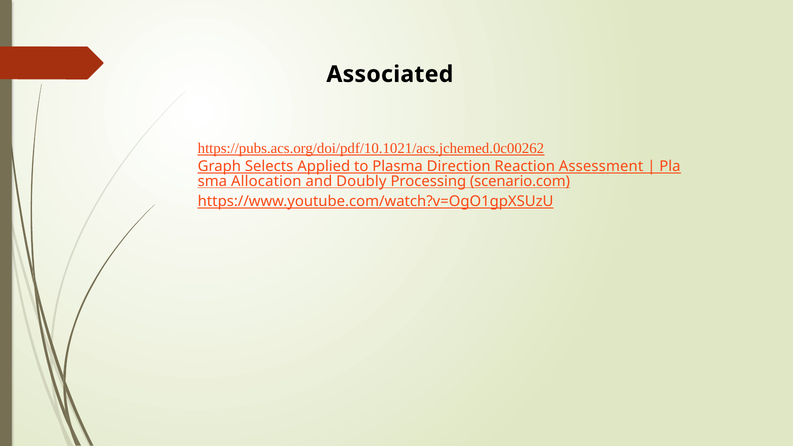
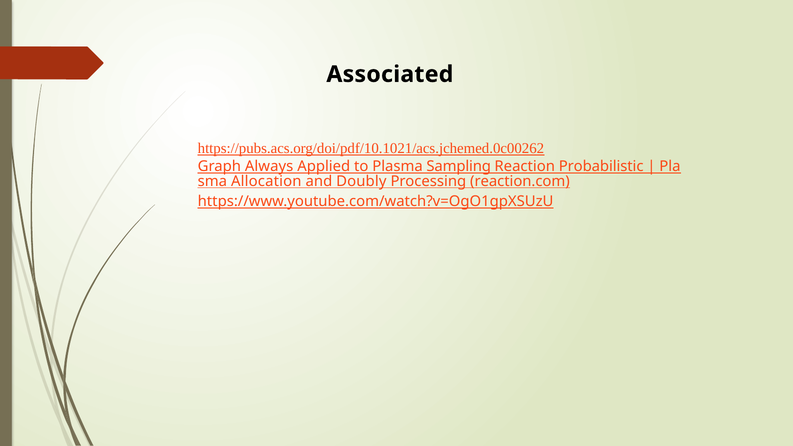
Selects: Selects -> Always
Direction: Direction -> Sampling
Assessment: Assessment -> Probabilistic
scenario.com: scenario.com -> reaction.com
